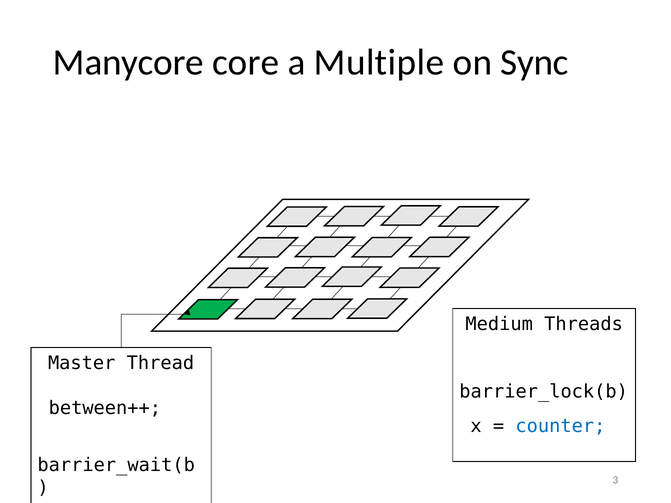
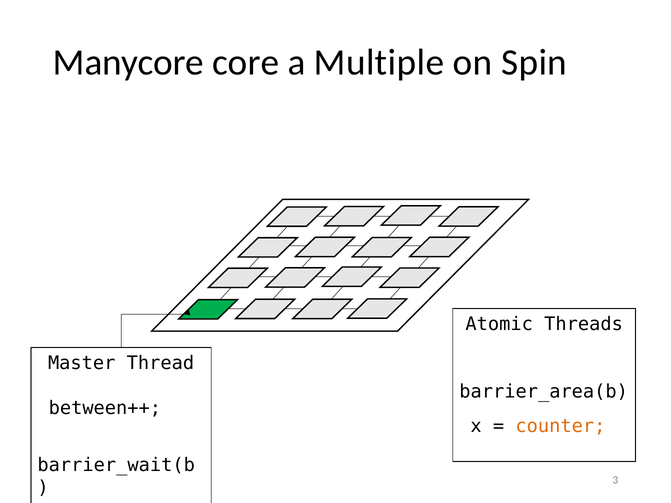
Sync: Sync -> Spin
Medium: Medium -> Atomic
barrier_lock(b: barrier_lock(b -> barrier_area(b
counter colour: blue -> orange
